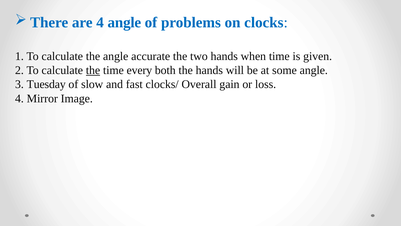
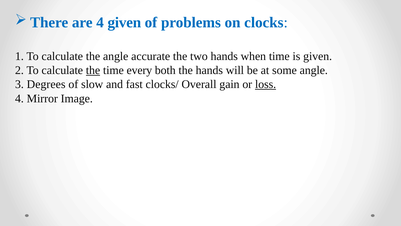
4 angle: angle -> given
Tuesday: Tuesday -> Degrees
loss underline: none -> present
